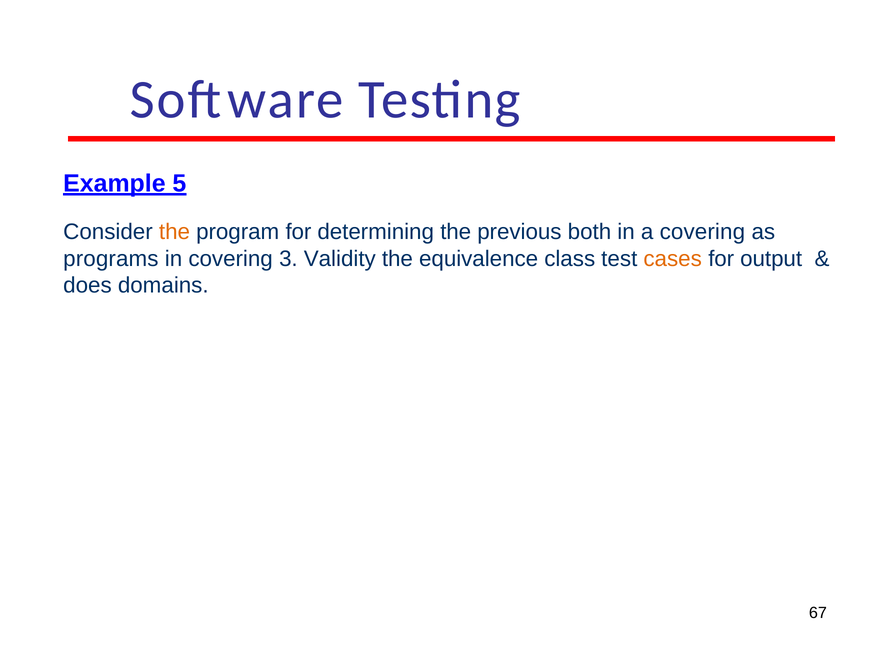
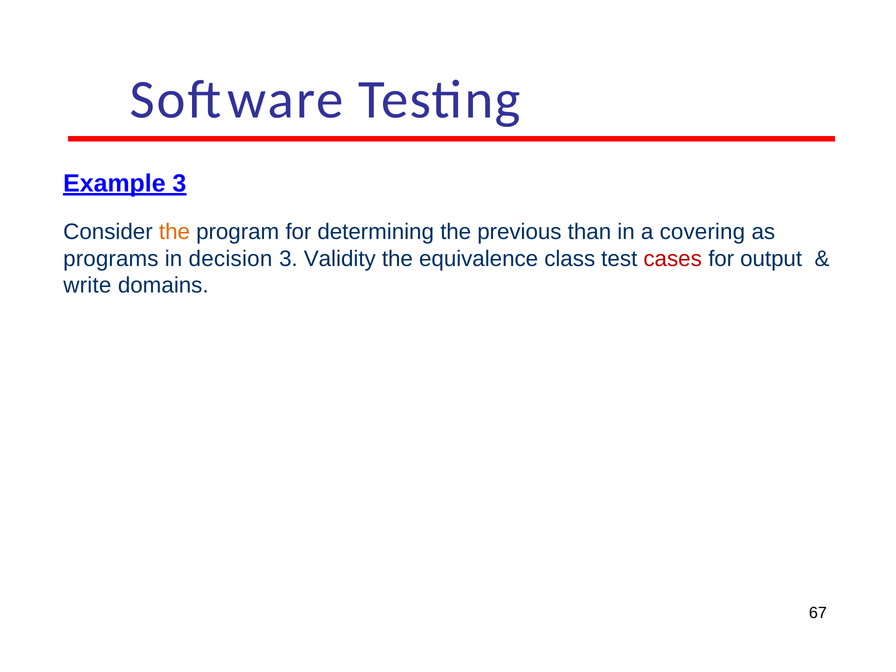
Example 5: 5 -> 3
both: both -> than
in covering: covering -> decision
cases colour: orange -> red
does: does -> write
